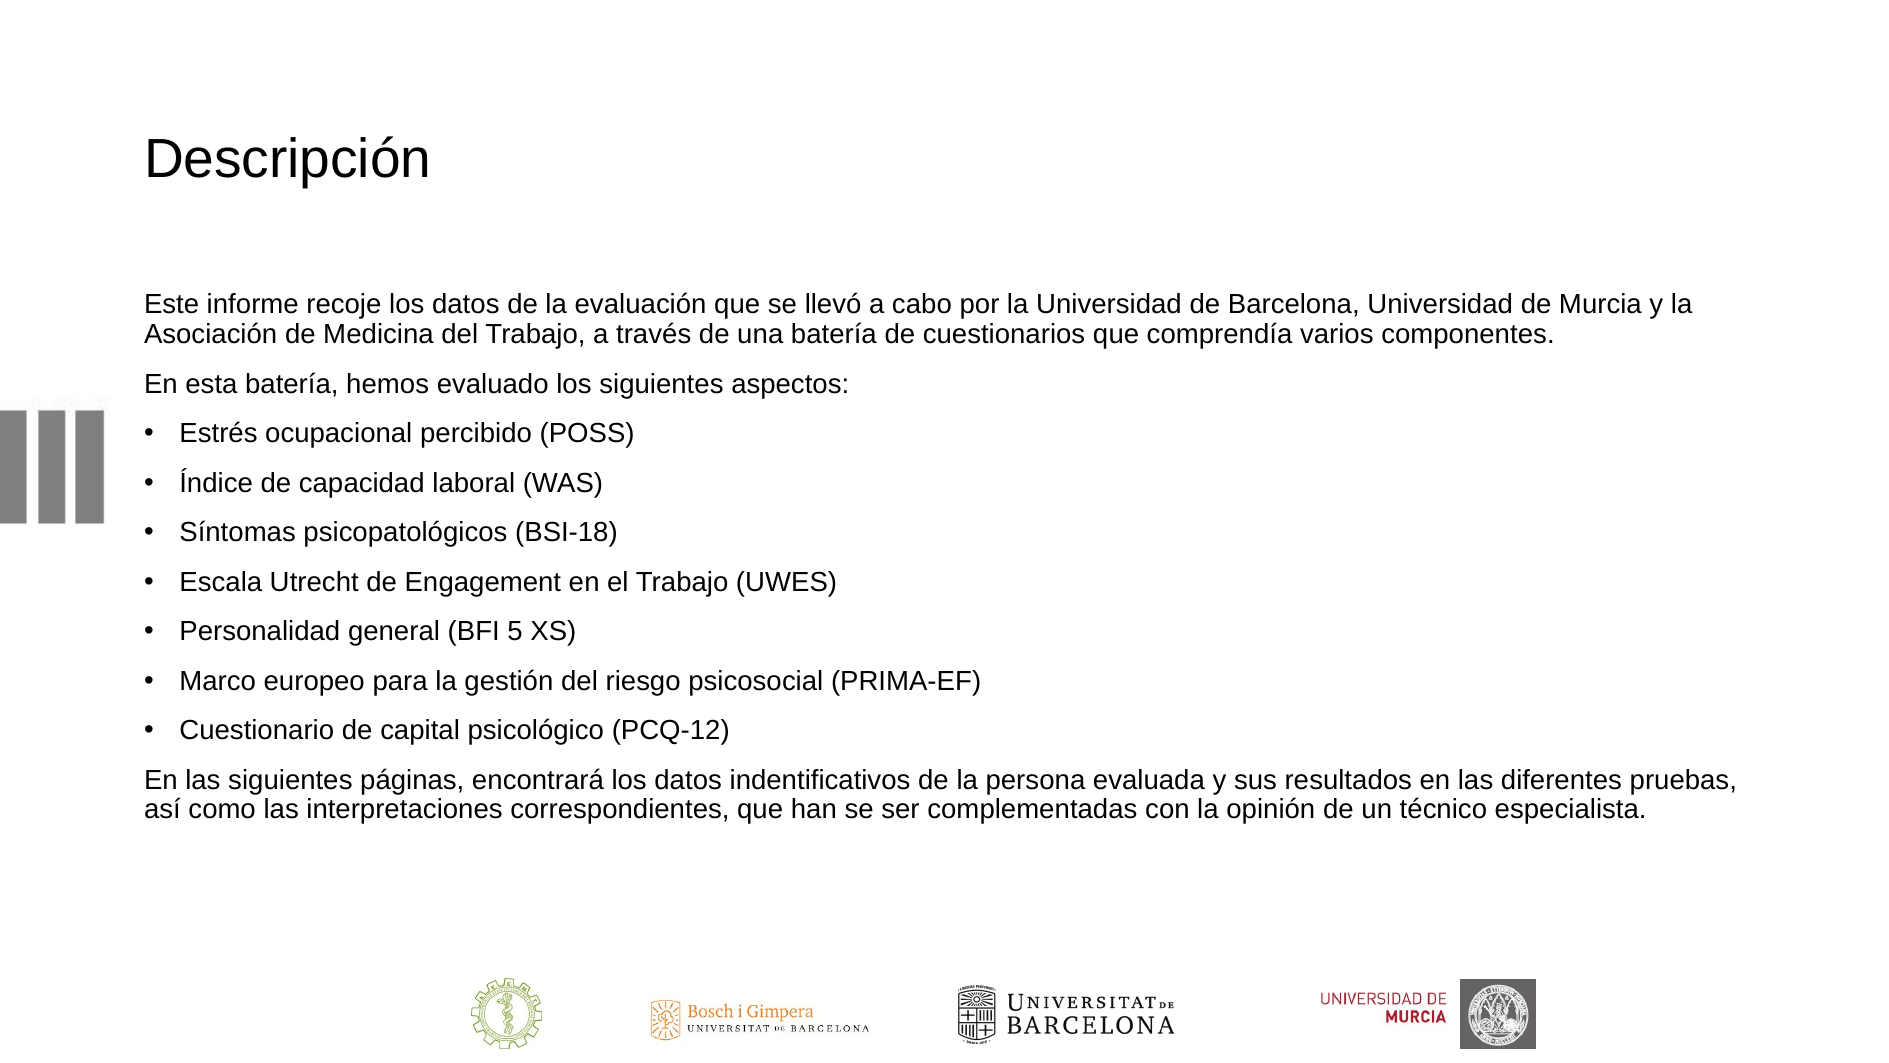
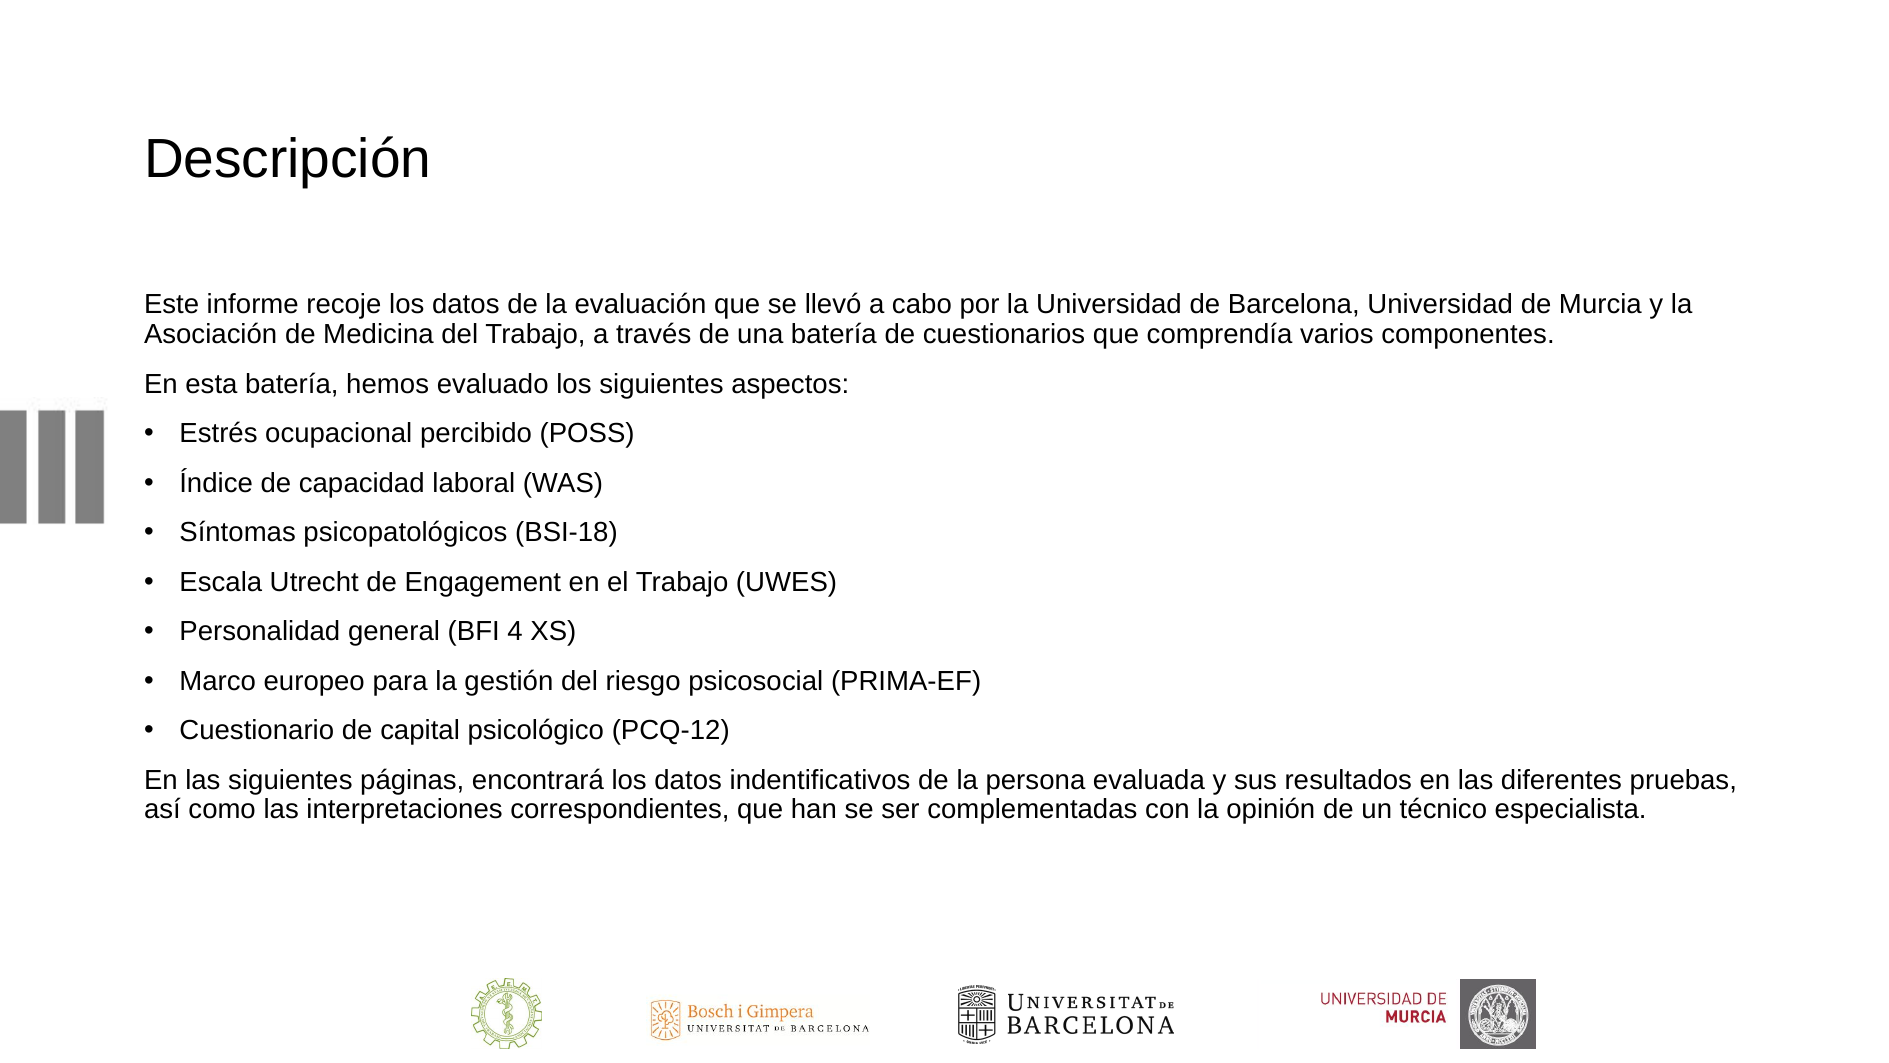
5: 5 -> 4
